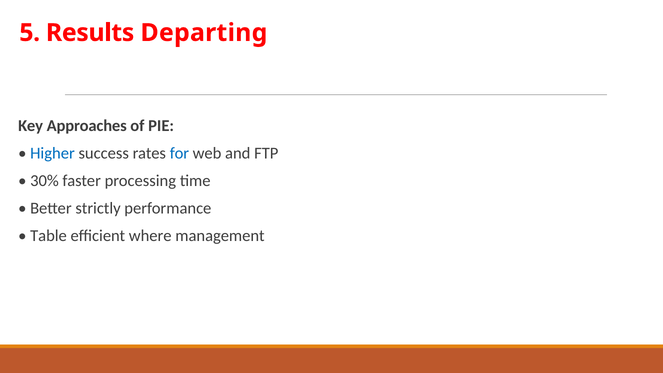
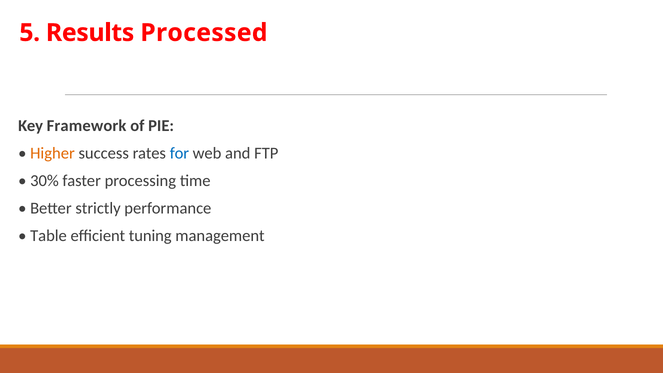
Departing: Departing -> Processed
Approaches: Approaches -> Framework
Higher colour: blue -> orange
where: where -> tuning
